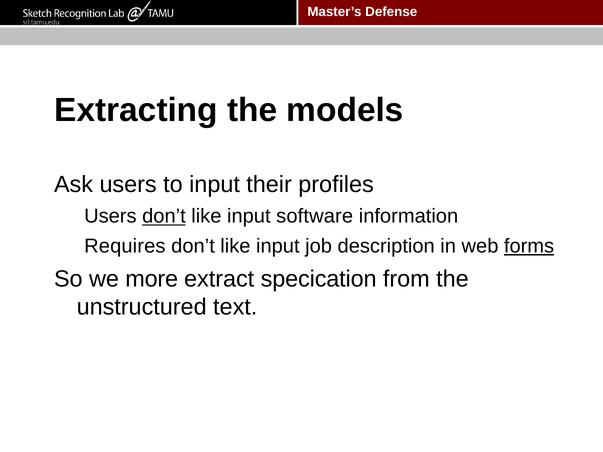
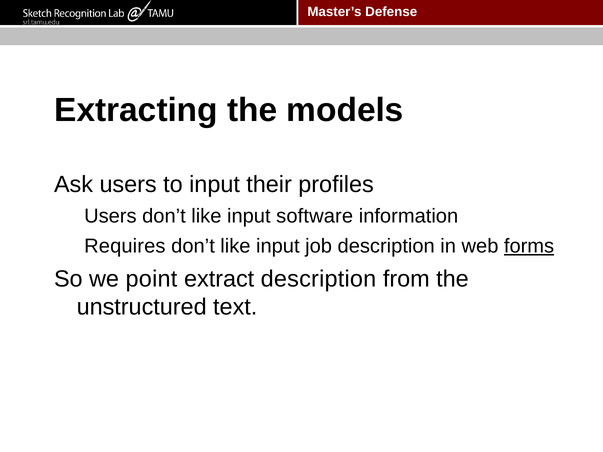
don’t at (164, 216) underline: present -> none
more: more -> point
extract specication: specication -> description
